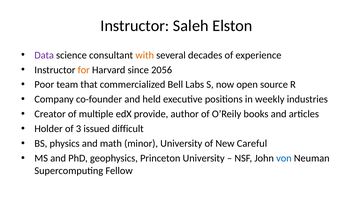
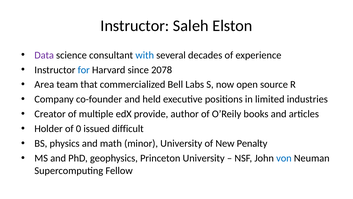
with colour: orange -> blue
for colour: orange -> blue
2056: 2056 -> 2078
Poor: Poor -> Area
weekly: weekly -> limited
3: 3 -> 0
Careful: Careful -> Penalty
